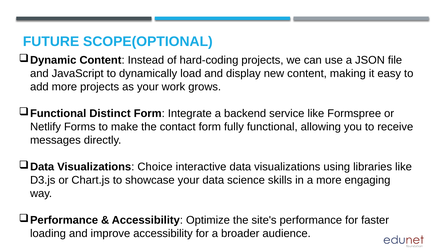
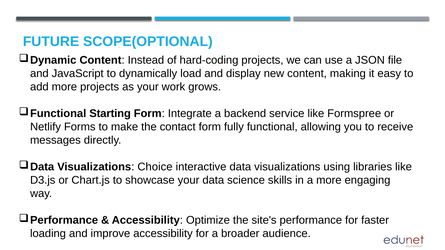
Distinct: Distinct -> Starting
